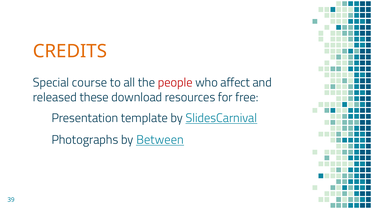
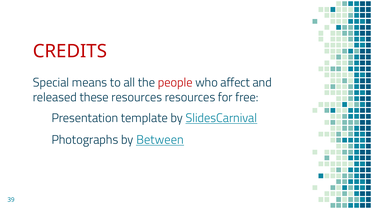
CREDITS colour: orange -> red
course: course -> means
these download: download -> resources
